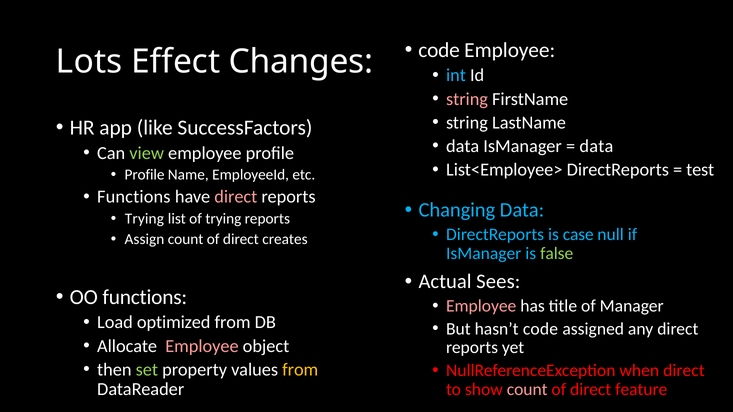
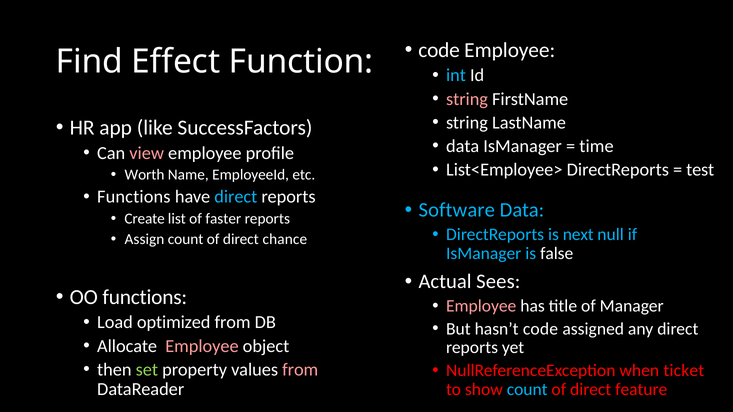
Lots: Lots -> Find
Changes: Changes -> Function
data at (596, 146): data -> time
view colour: light green -> pink
Profile at (145, 175): Profile -> Worth
direct at (236, 197) colour: pink -> light blue
Changing: Changing -> Software
Trying at (144, 219): Trying -> Create
of trying: trying -> faster
case: case -> next
creates: creates -> chance
false colour: light green -> white
from at (300, 370) colour: yellow -> pink
when direct: direct -> ticket
count at (527, 390) colour: pink -> light blue
